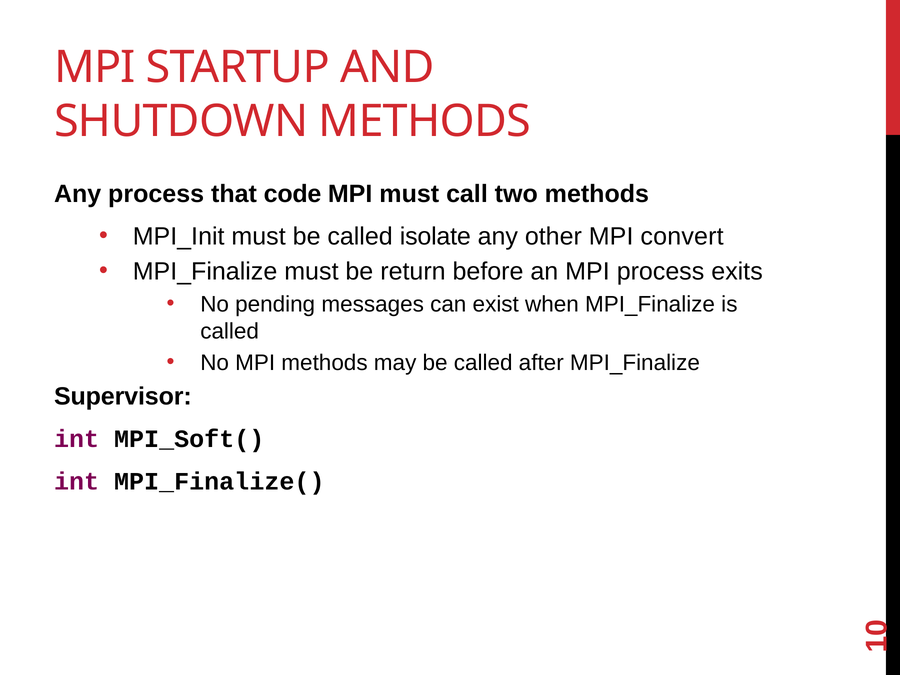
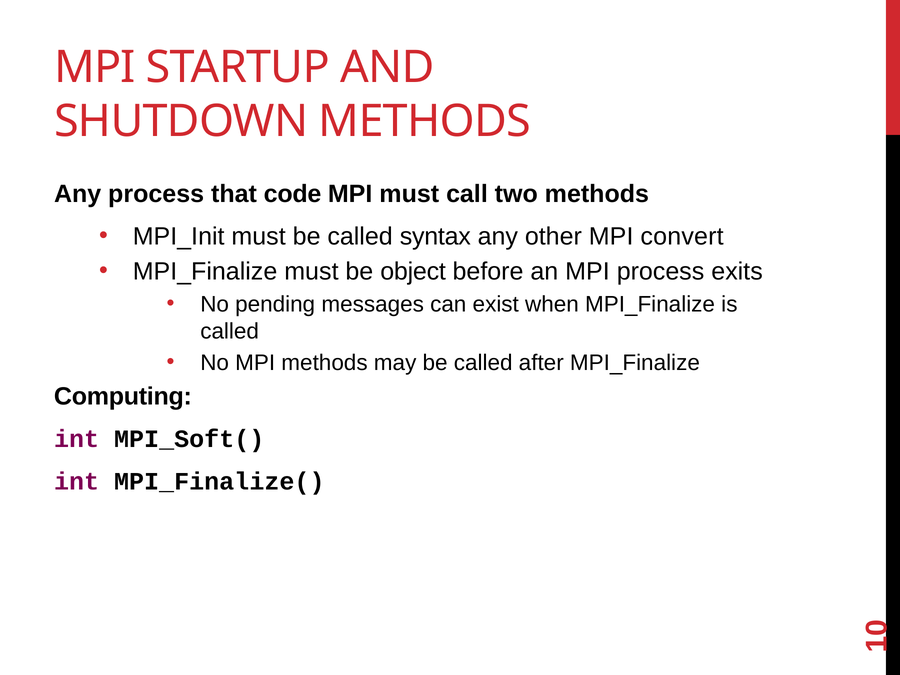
isolate: isolate -> syntax
return: return -> object
Supervisor: Supervisor -> Computing
